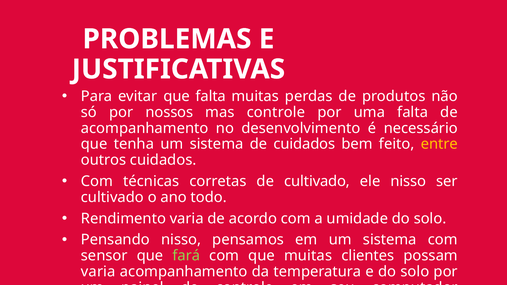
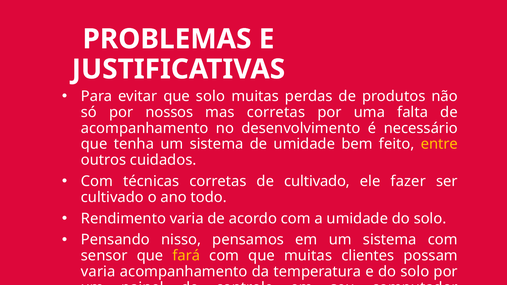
que falta: falta -> solo
mas controle: controle -> corretas
de cuidados: cuidados -> umidade
ele nisso: nisso -> fazer
fará colour: light green -> yellow
